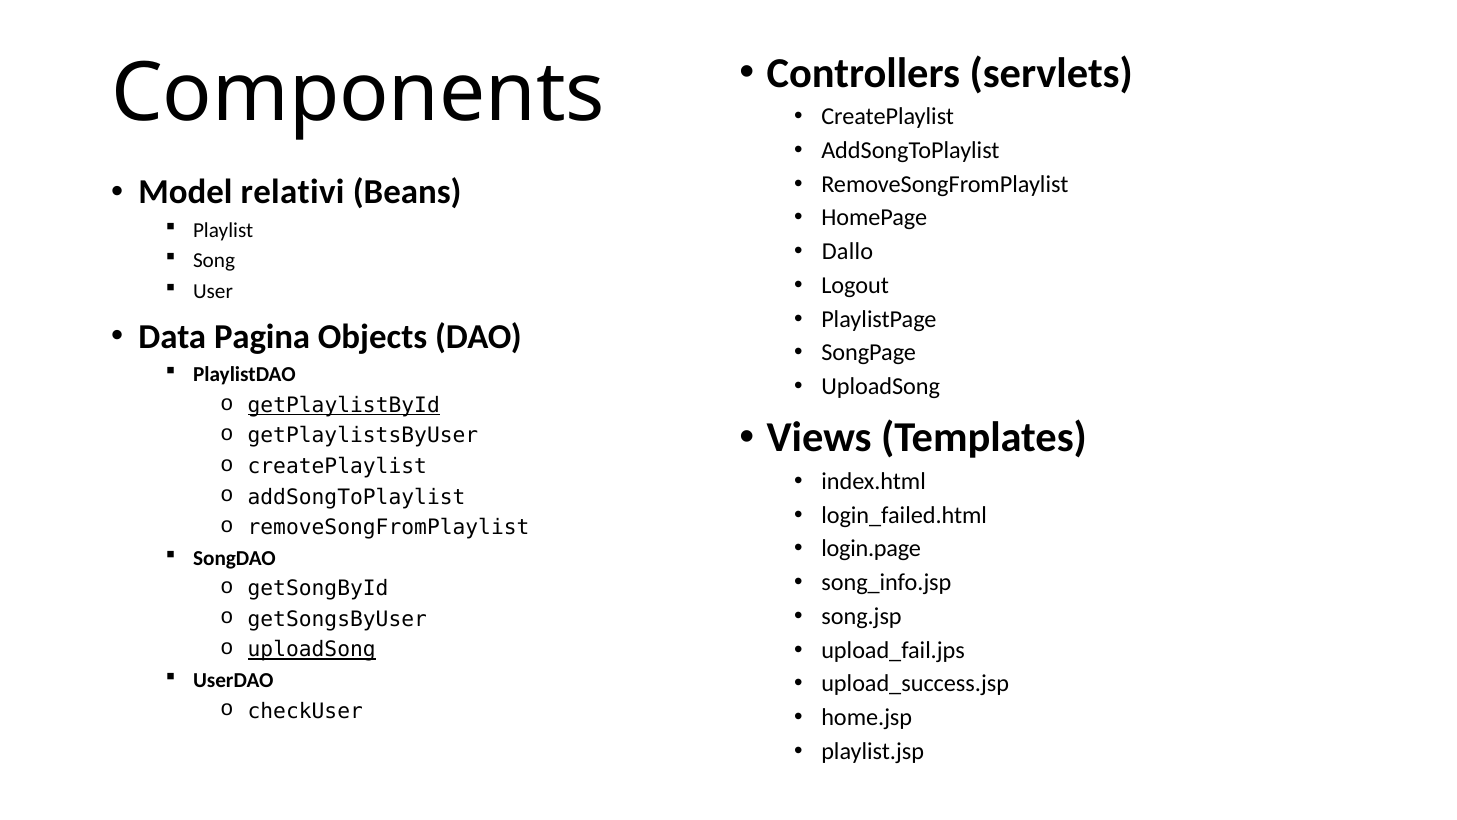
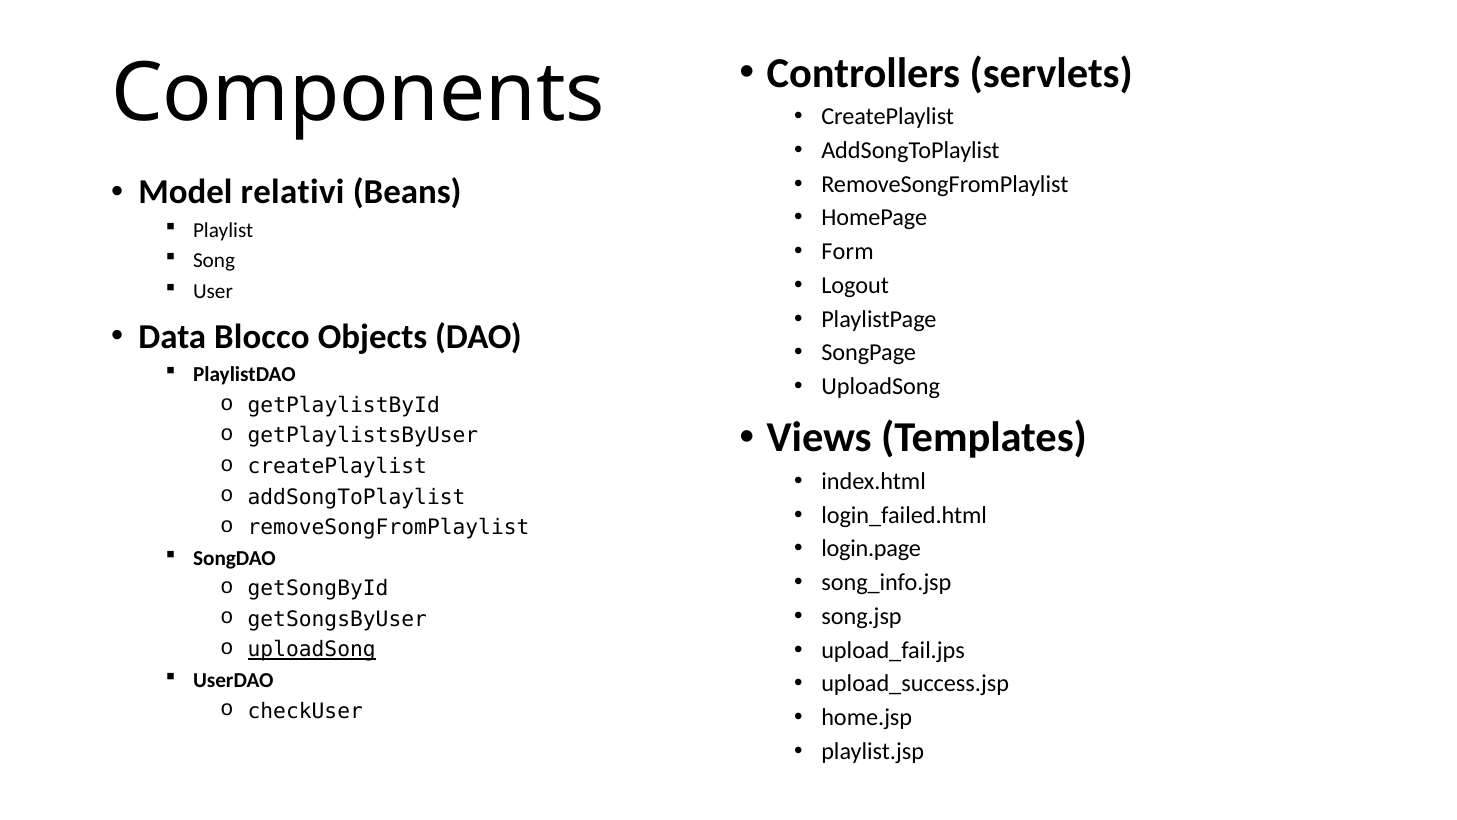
Dallo: Dallo -> Form
Pagina: Pagina -> Blocco
getPlaylistById underline: present -> none
